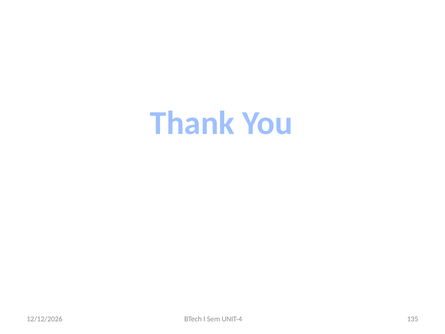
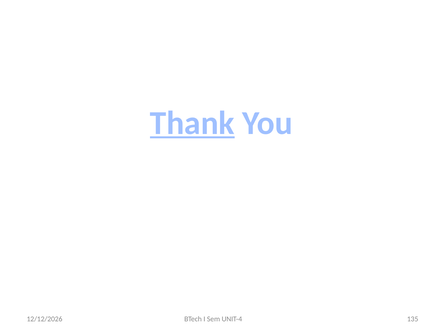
Thank underline: none -> present
